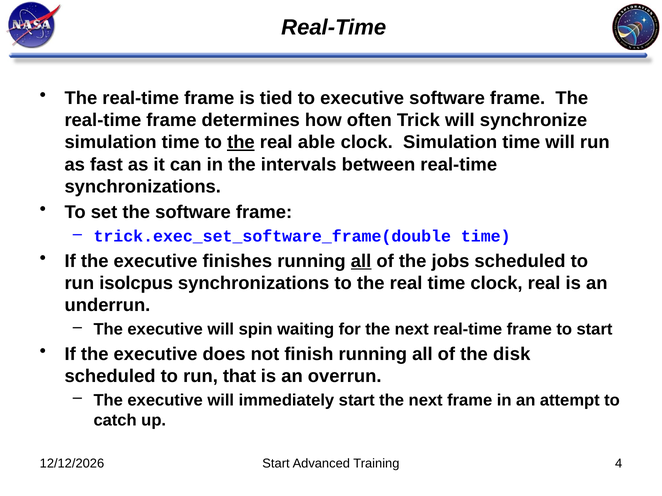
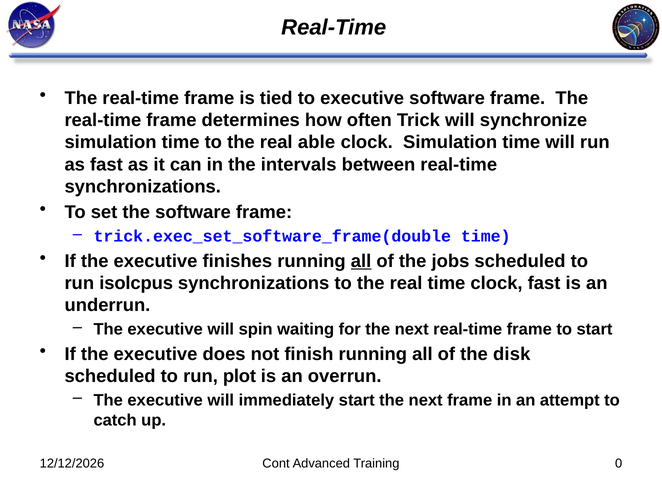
the at (241, 143) underline: present -> none
clock real: real -> fast
that: that -> plot
Start at (276, 464): Start -> Cont
4: 4 -> 0
